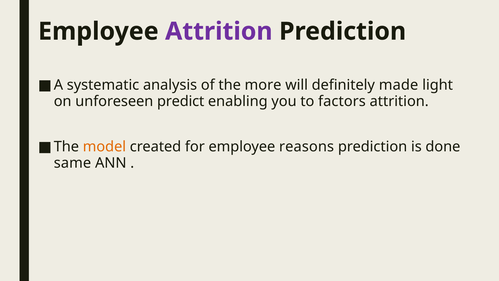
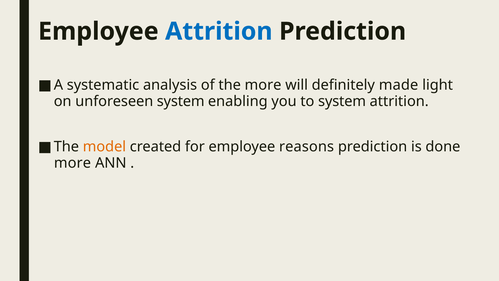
Attrition at (219, 31) colour: purple -> blue
unforeseen predict: predict -> system
to factors: factors -> system
same at (72, 163): same -> more
